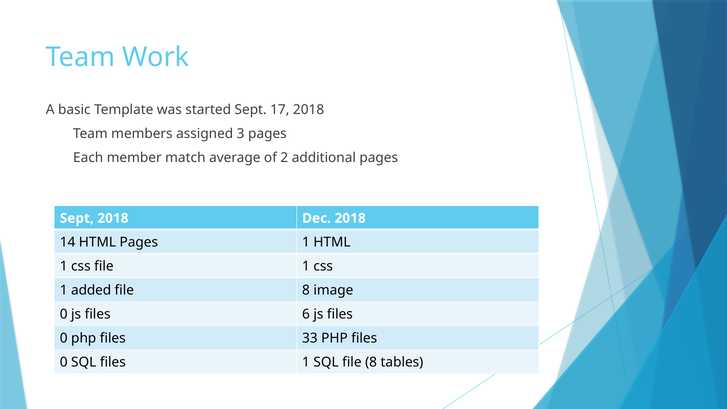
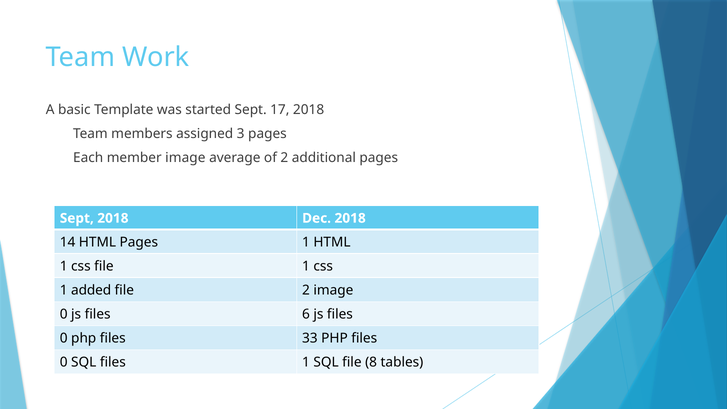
member match: match -> image
8 at (306, 290): 8 -> 2
